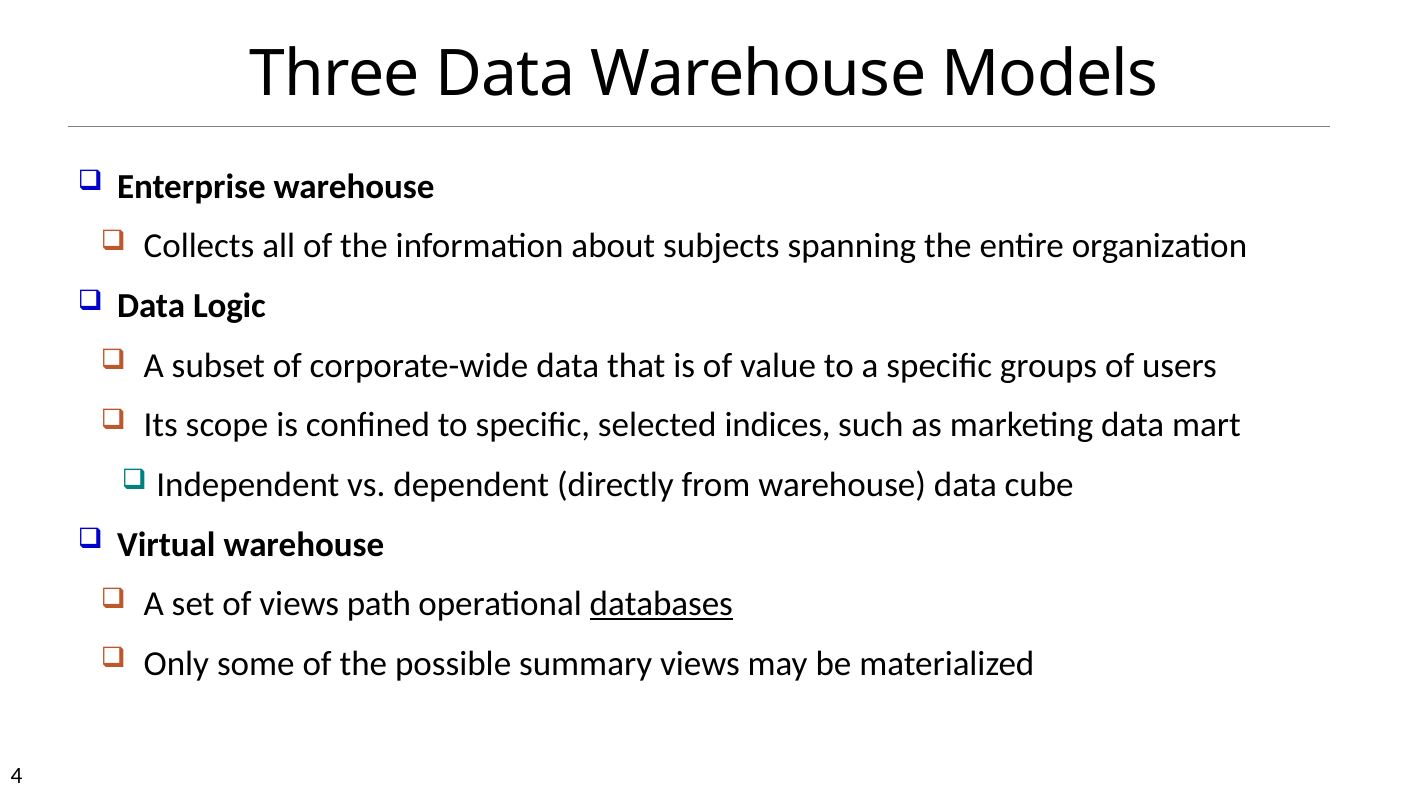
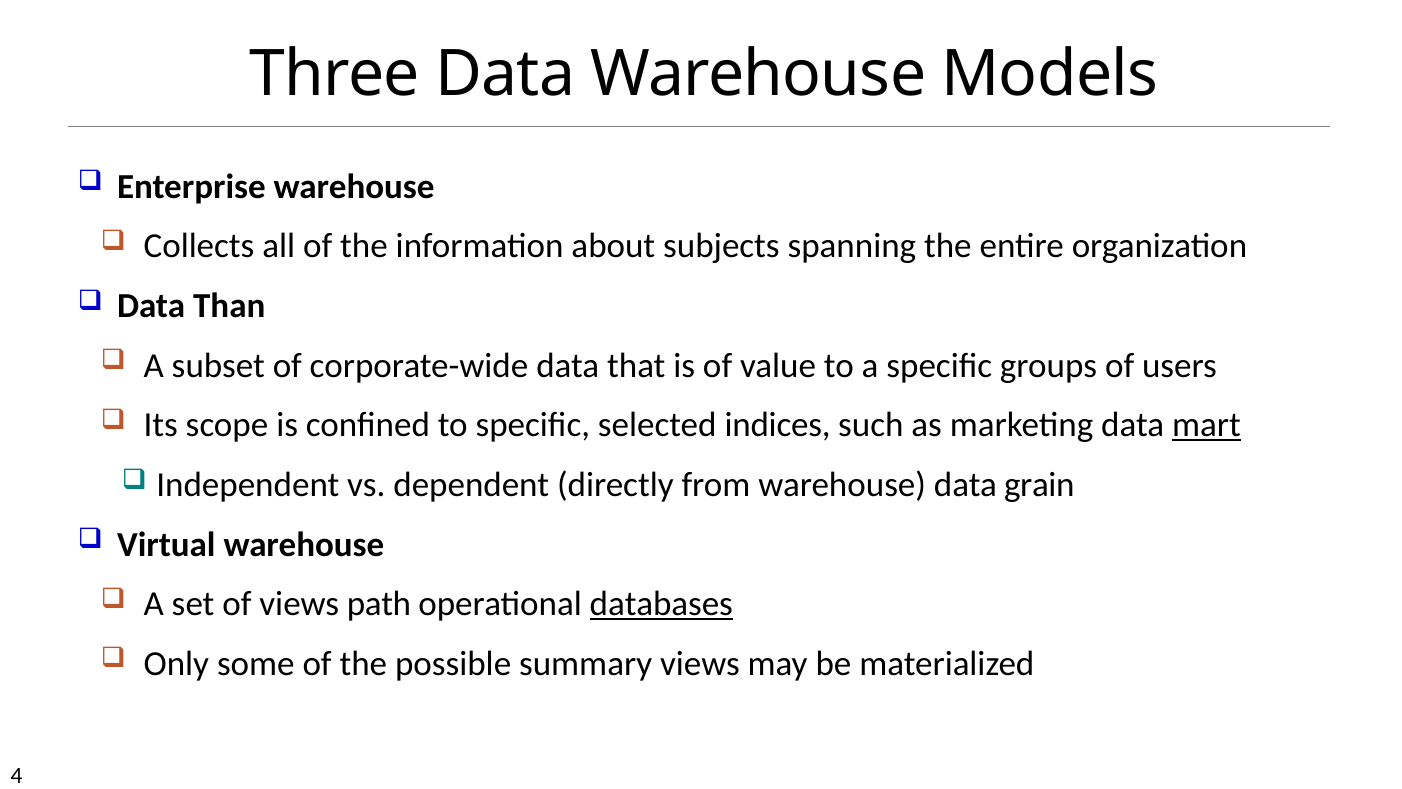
Logic: Logic -> Than
mart underline: none -> present
cube: cube -> grain
